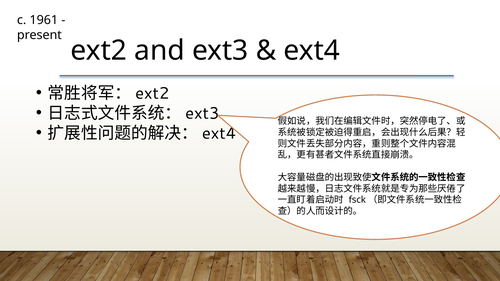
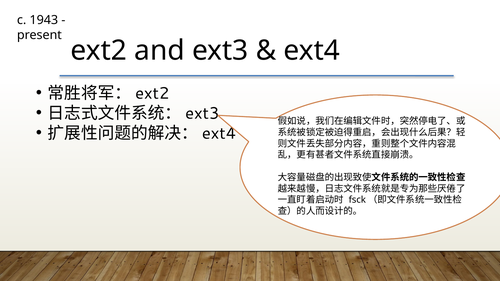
1961: 1961 -> 1943
